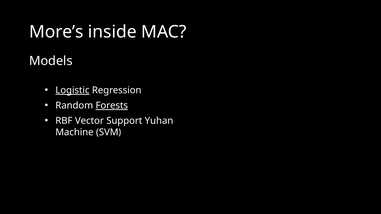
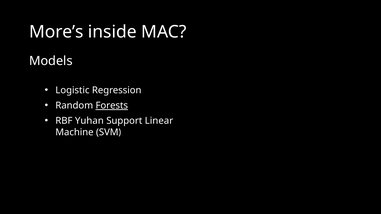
Logistic underline: present -> none
Vector: Vector -> Yuhan
Yuhan: Yuhan -> Linear
